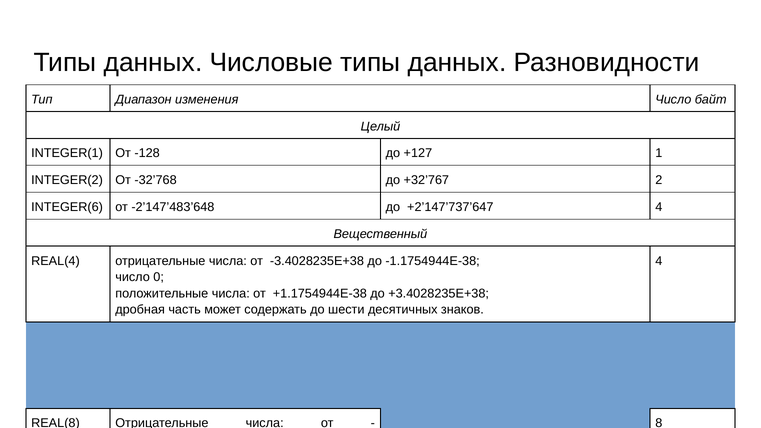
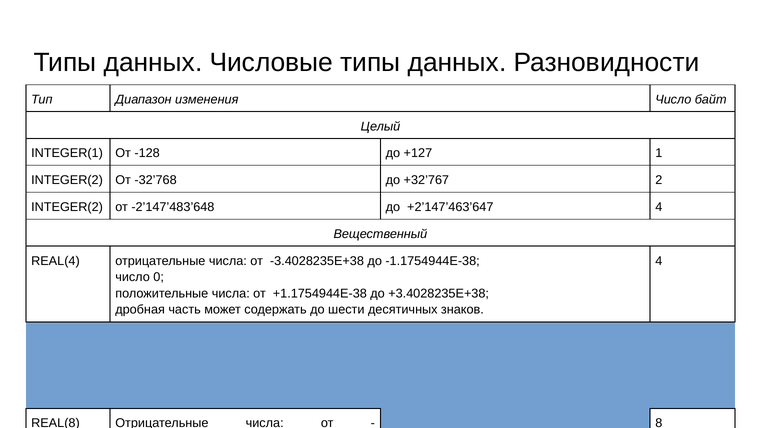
INTEGER(6 at (67, 207): INTEGER(6 -> INTEGER(2
+2’147’737’647: +2’147’737’647 -> +2’147’463’647
